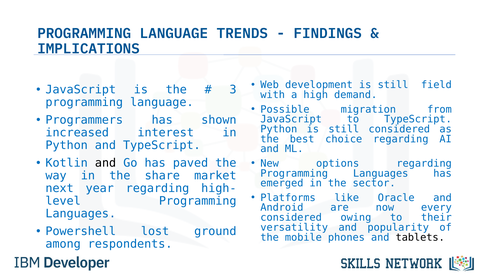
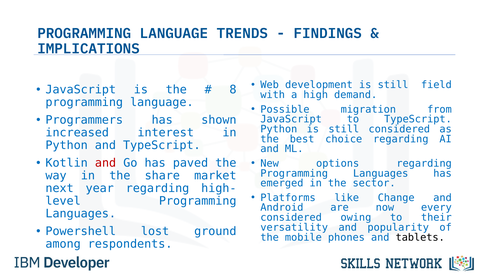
3: 3 -> 8
and at (106, 163) colour: black -> red
Oracle: Oracle -> Change
